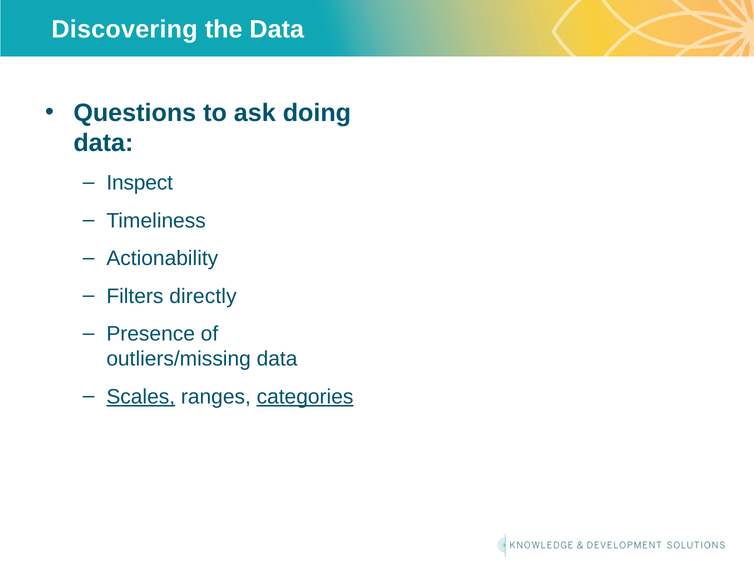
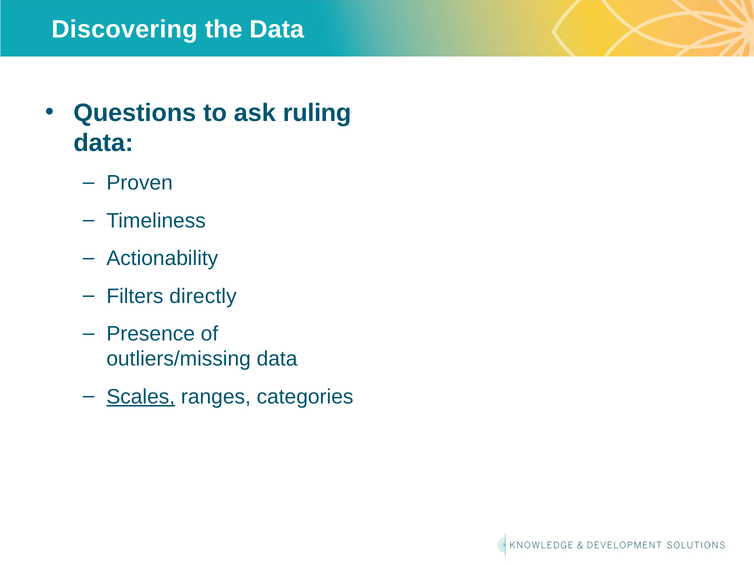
doing: doing -> ruling
Inspect: Inspect -> Proven
categories underline: present -> none
